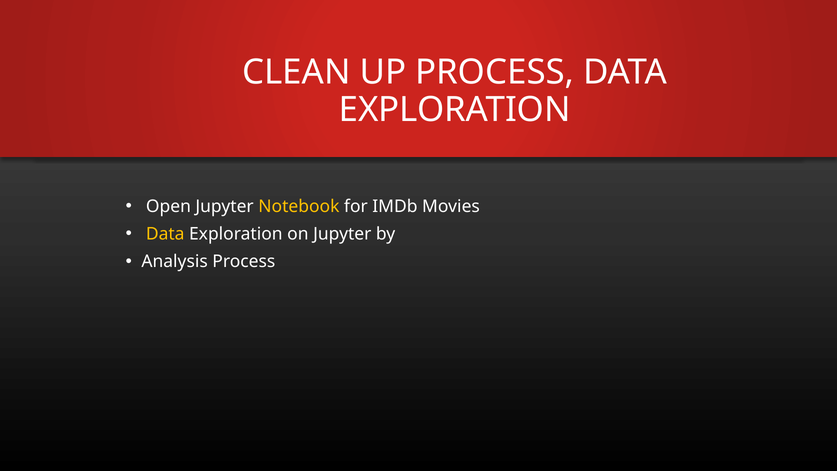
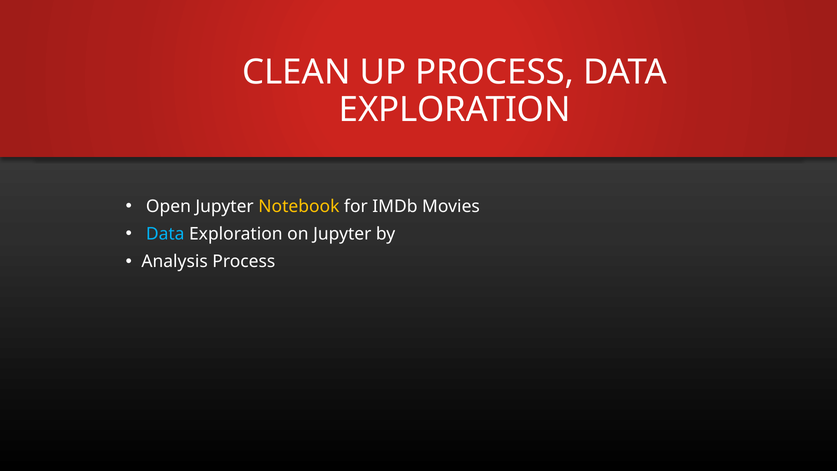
Data at (165, 234) colour: yellow -> light blue
